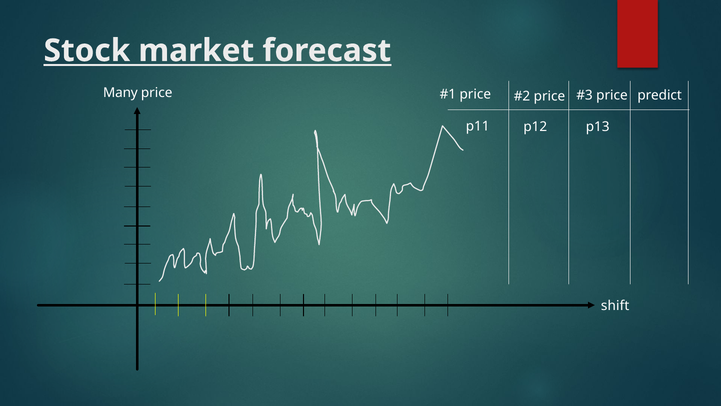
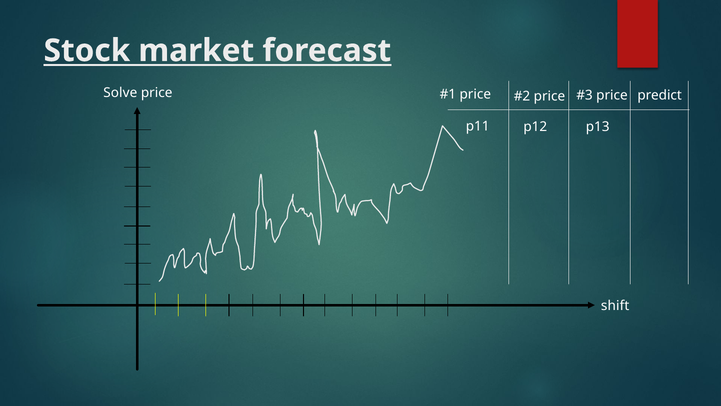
Many: Many -> Solve
